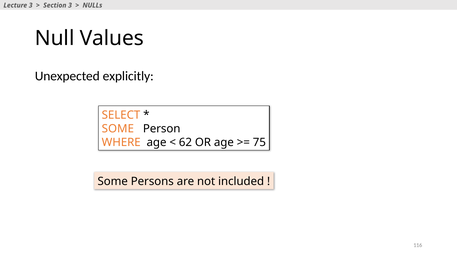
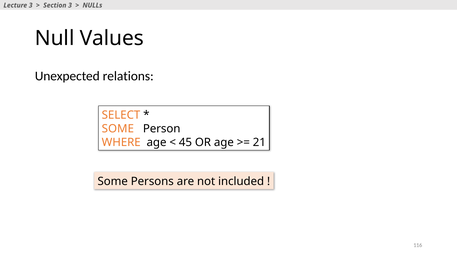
explicitly: explicitly -> relations
62: 62 -> 45
75: 75 -> 21
